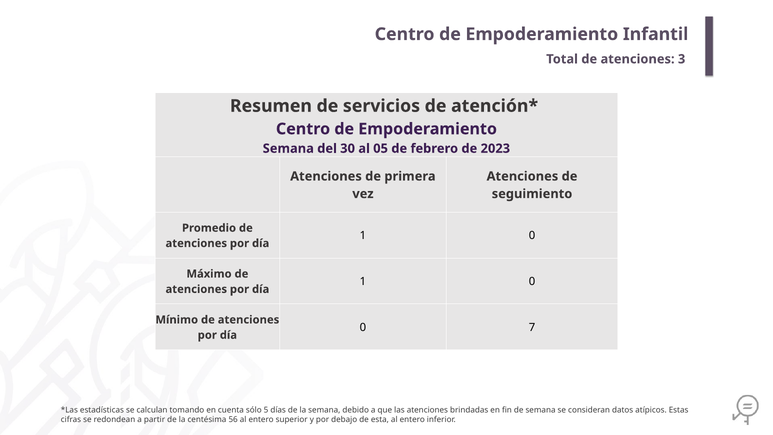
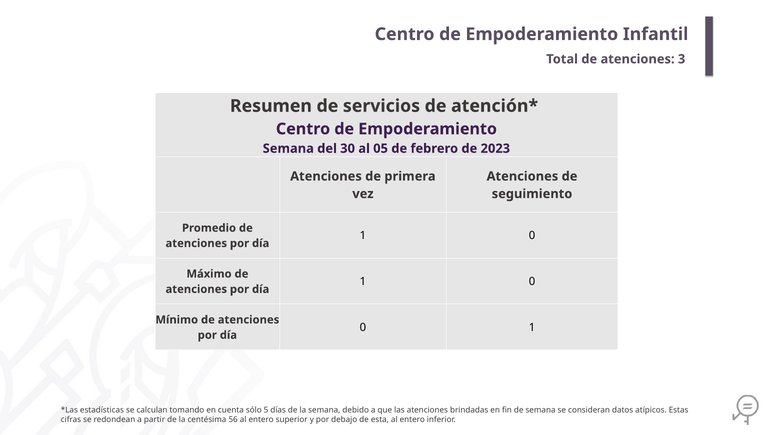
0 7: 7 -> 1
